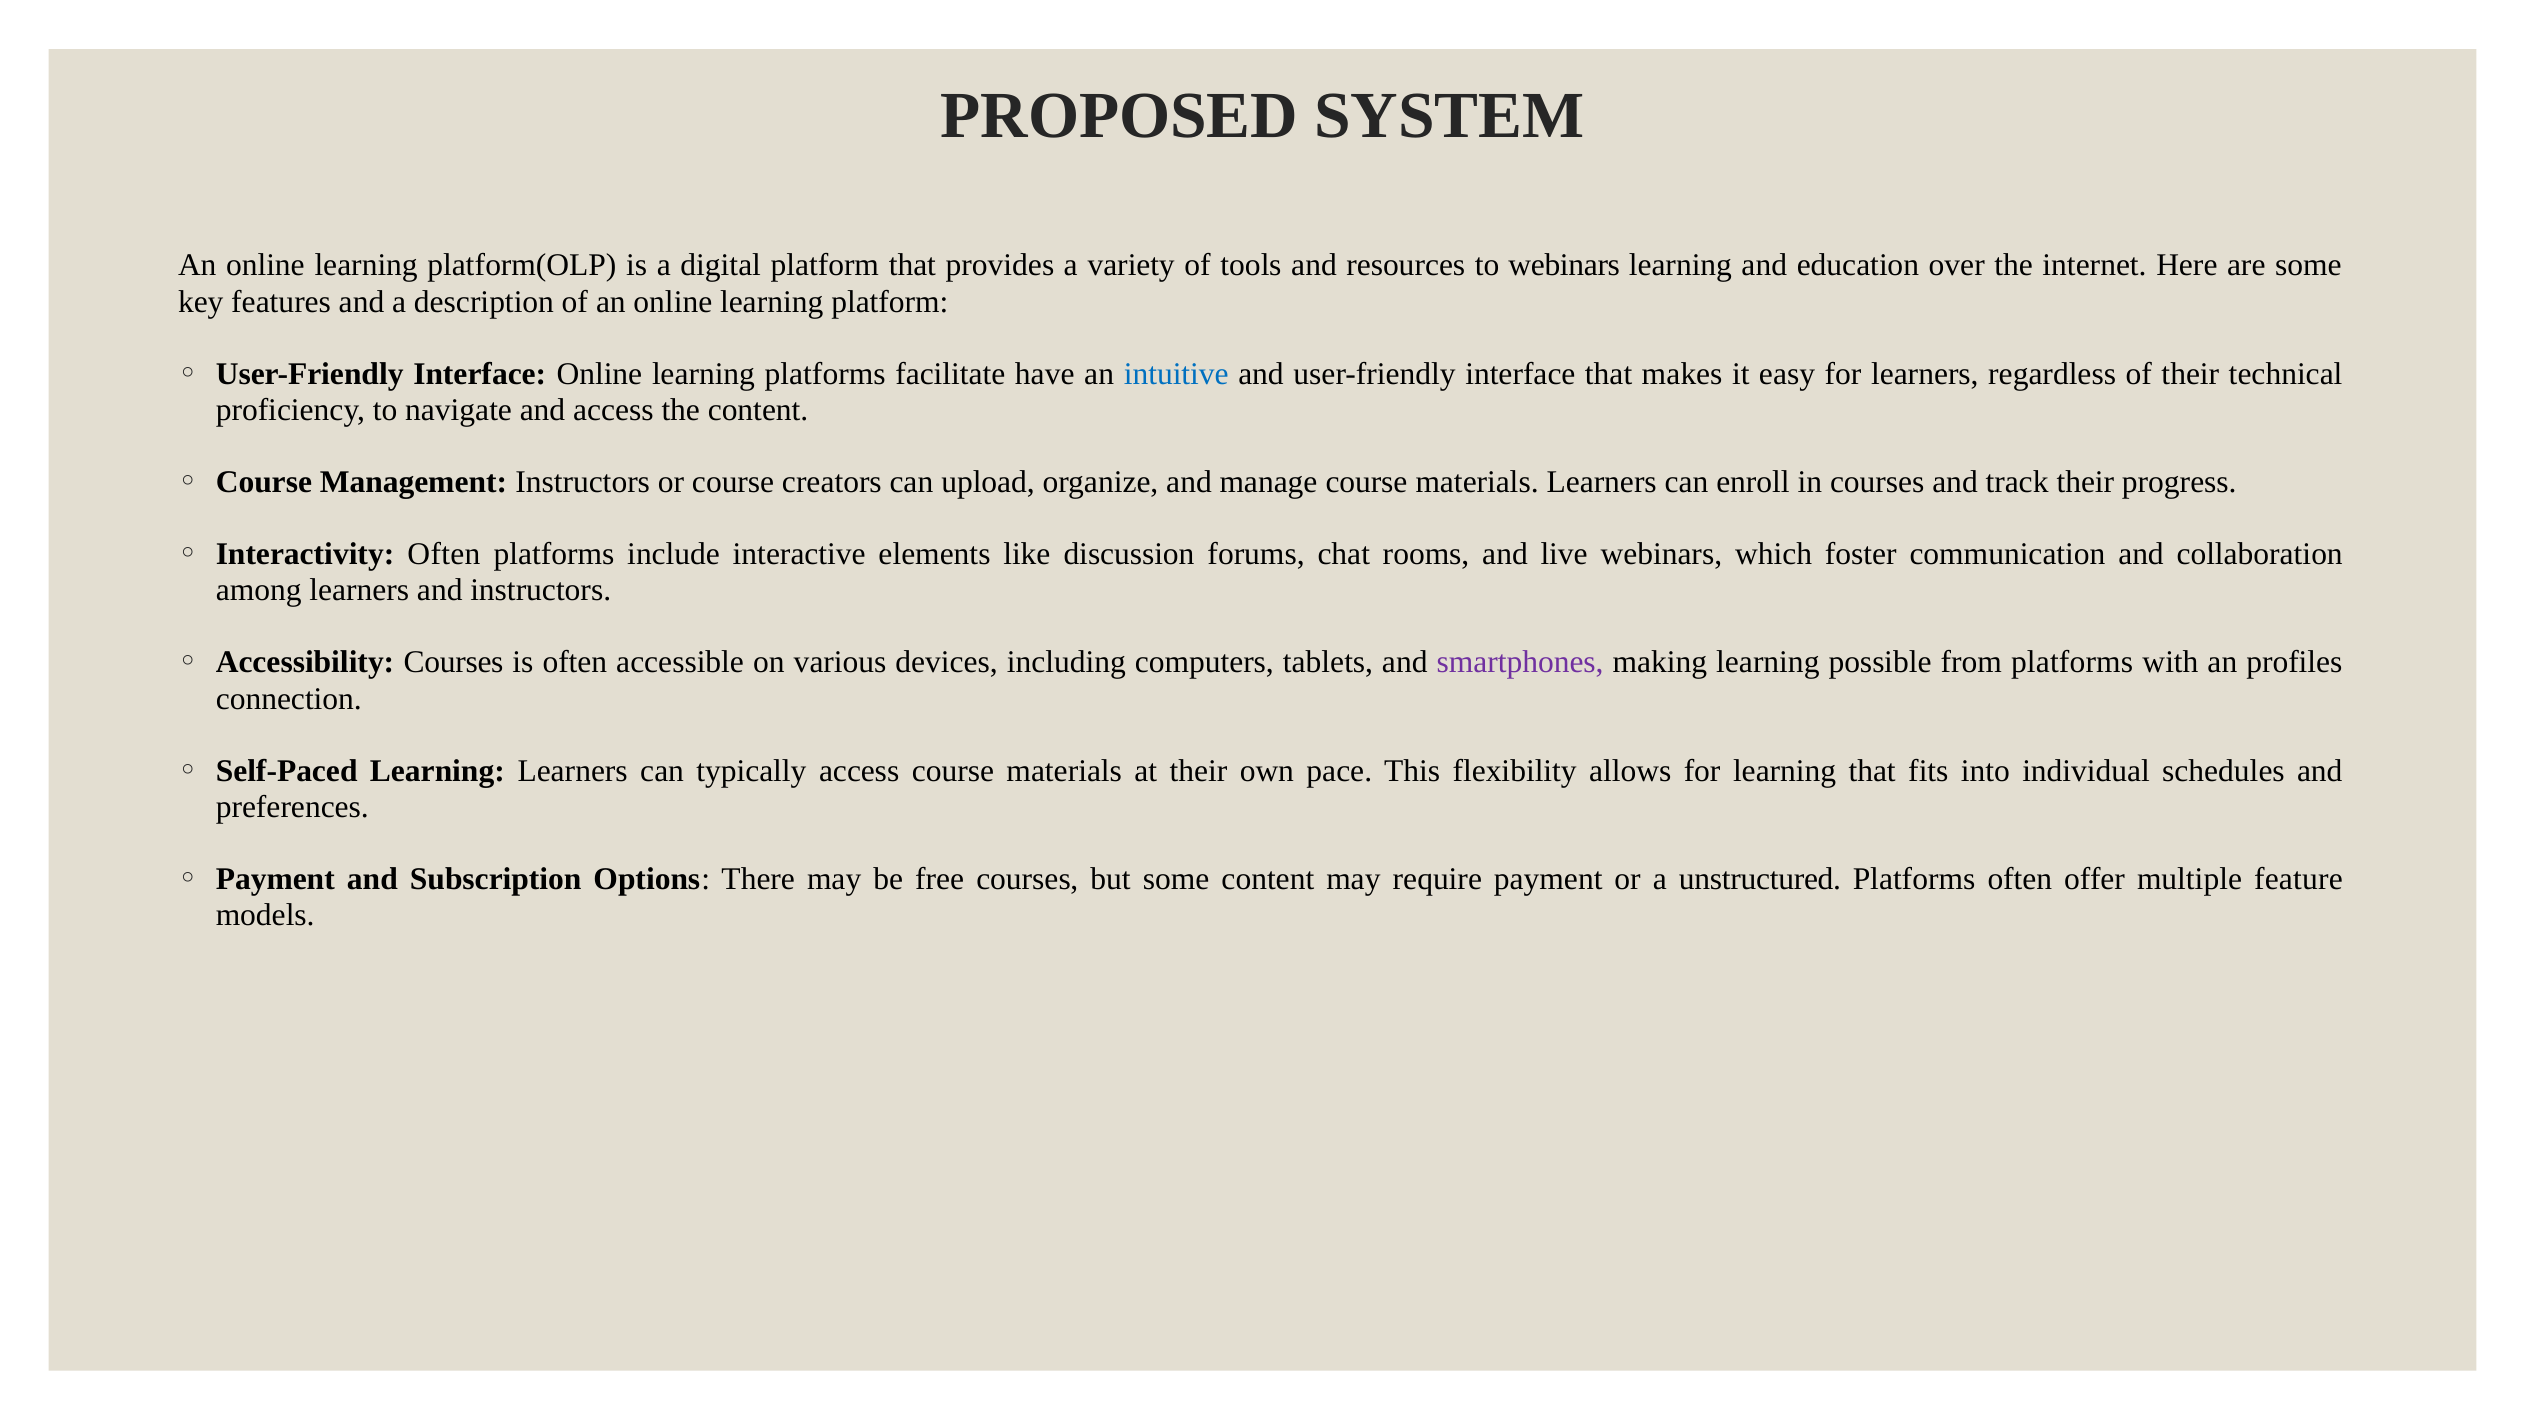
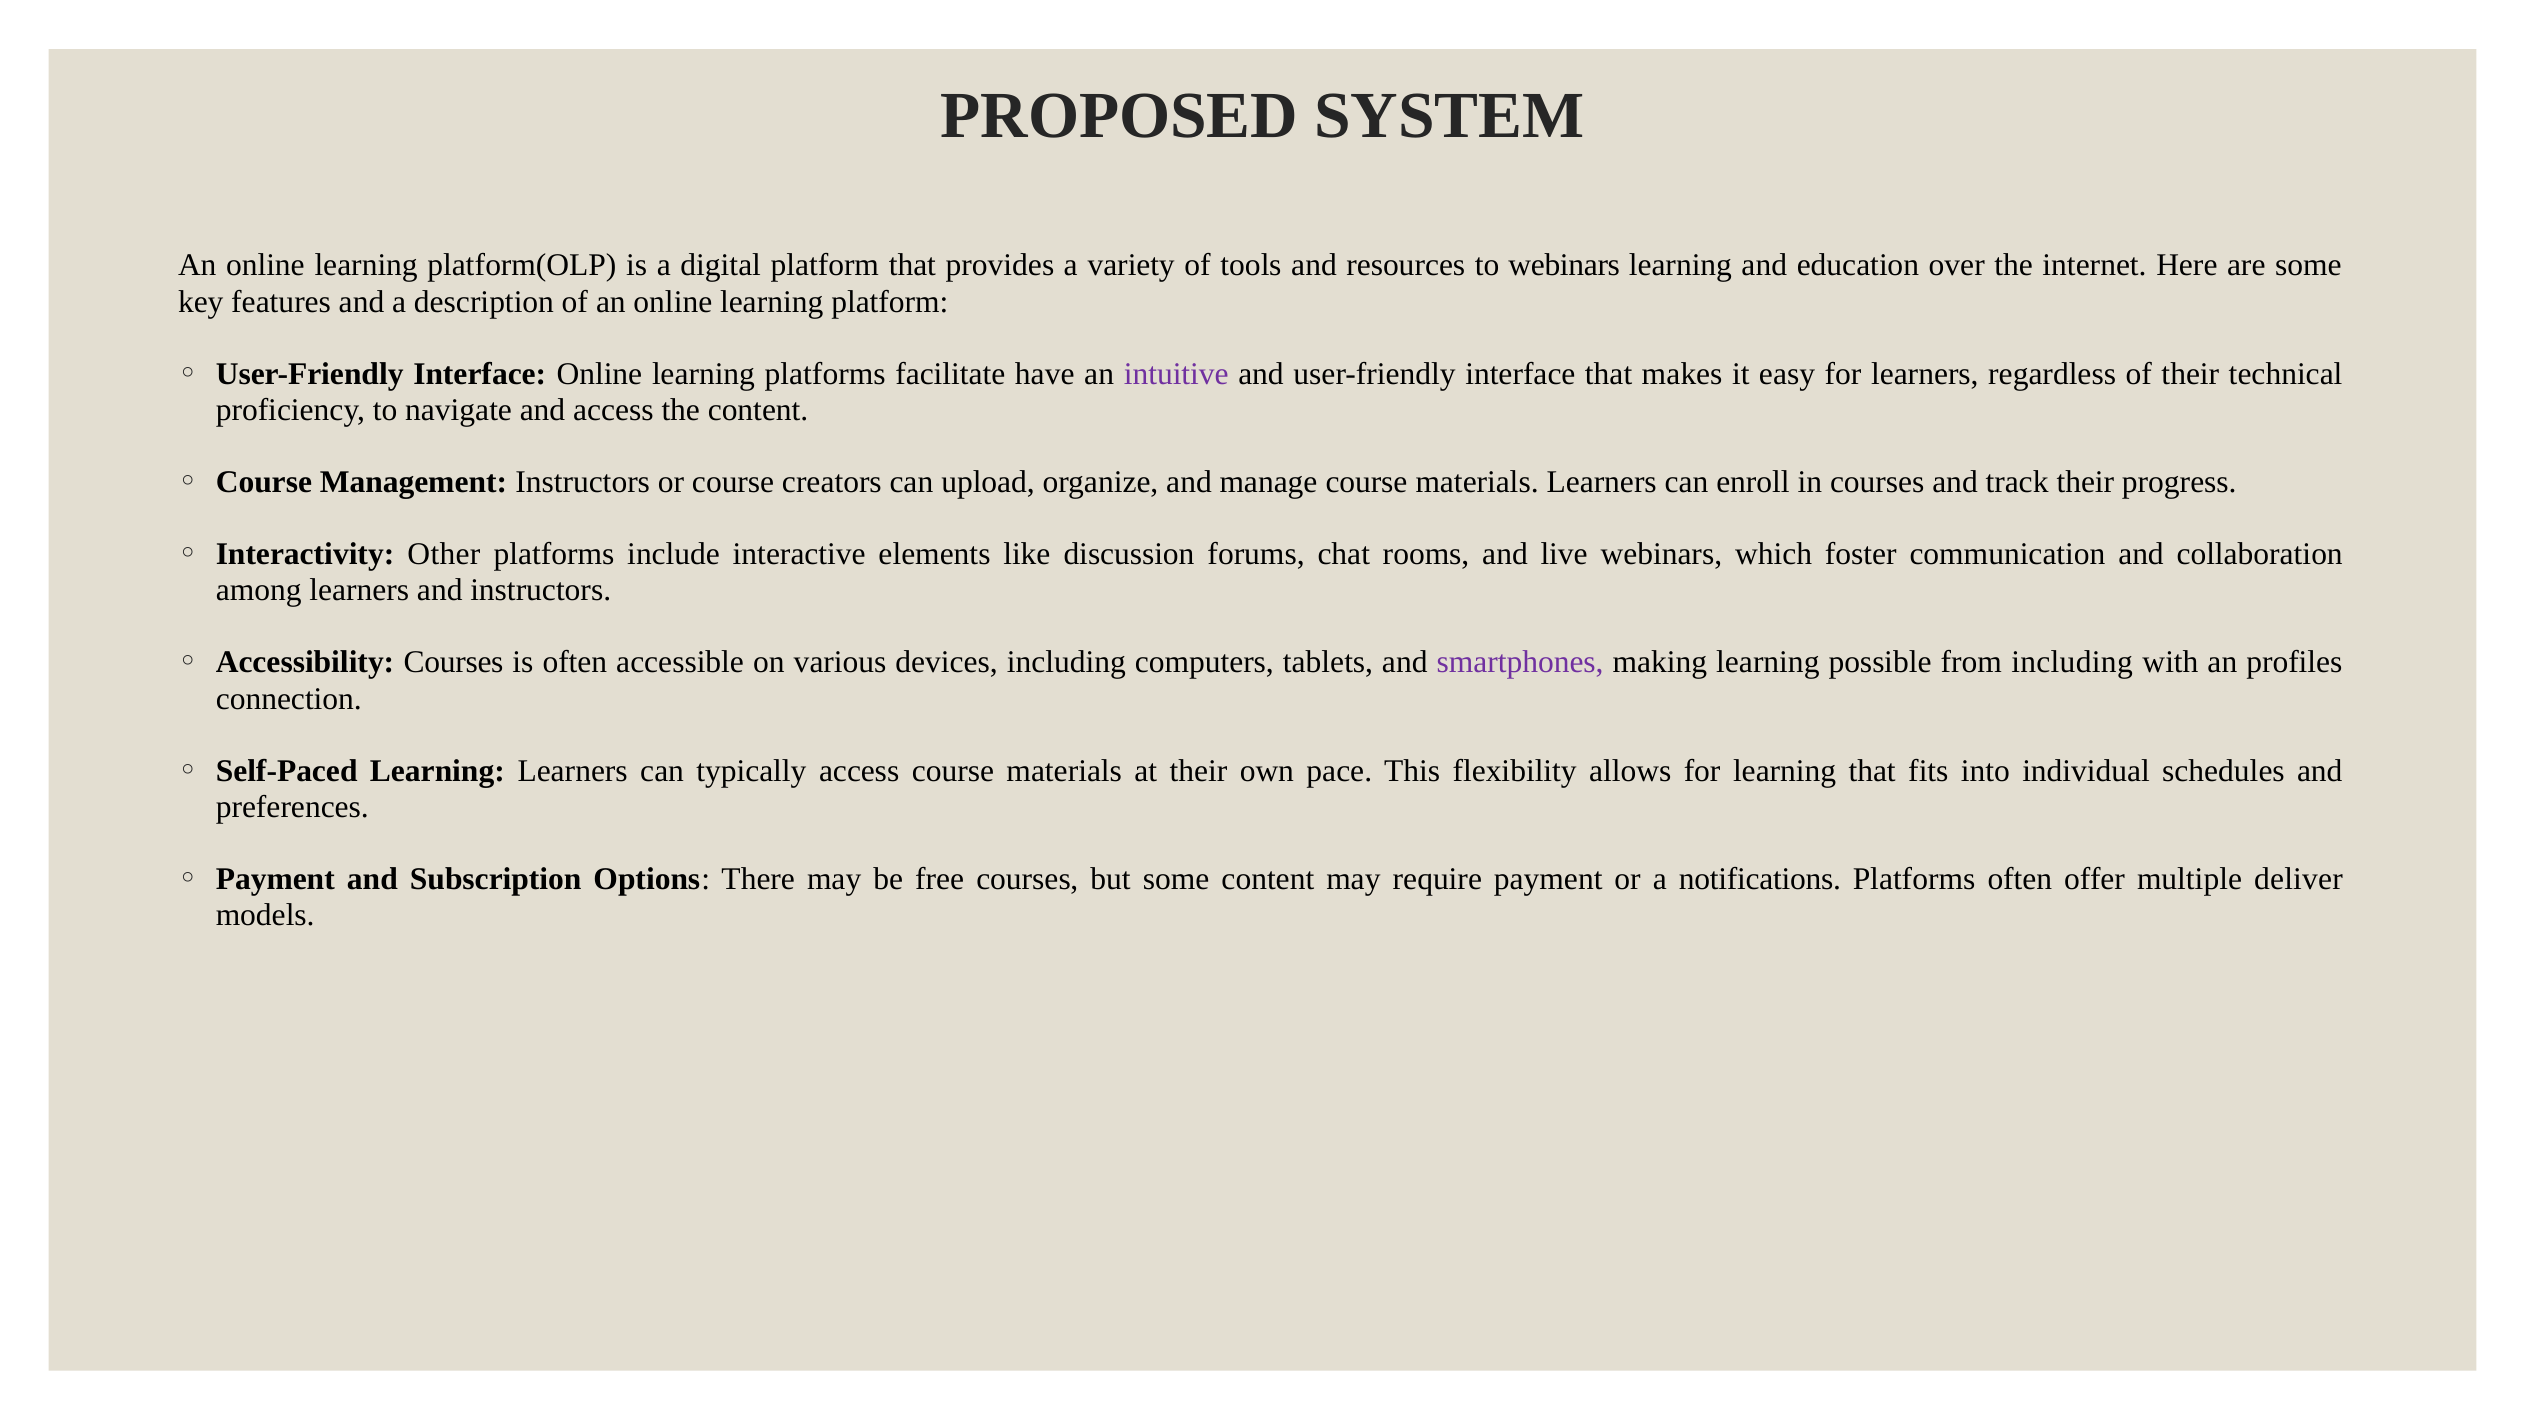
intuitive colour: blue -> purple
Interactivity Often: Often -> Other
from platforms: platforms -> including
unstructured: unstructured -> notifications
feature: feature -> deliver
